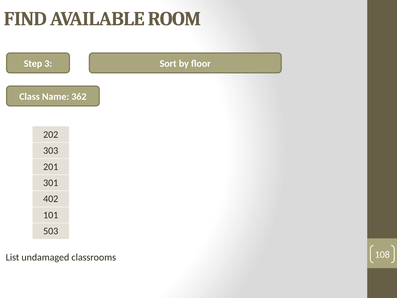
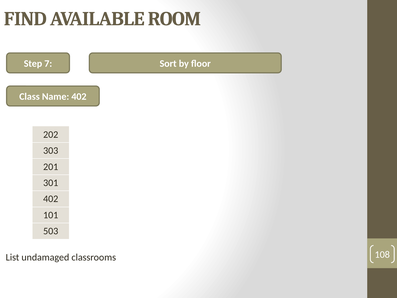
3: 3 -> 7
Name 362: 362 -> 402
